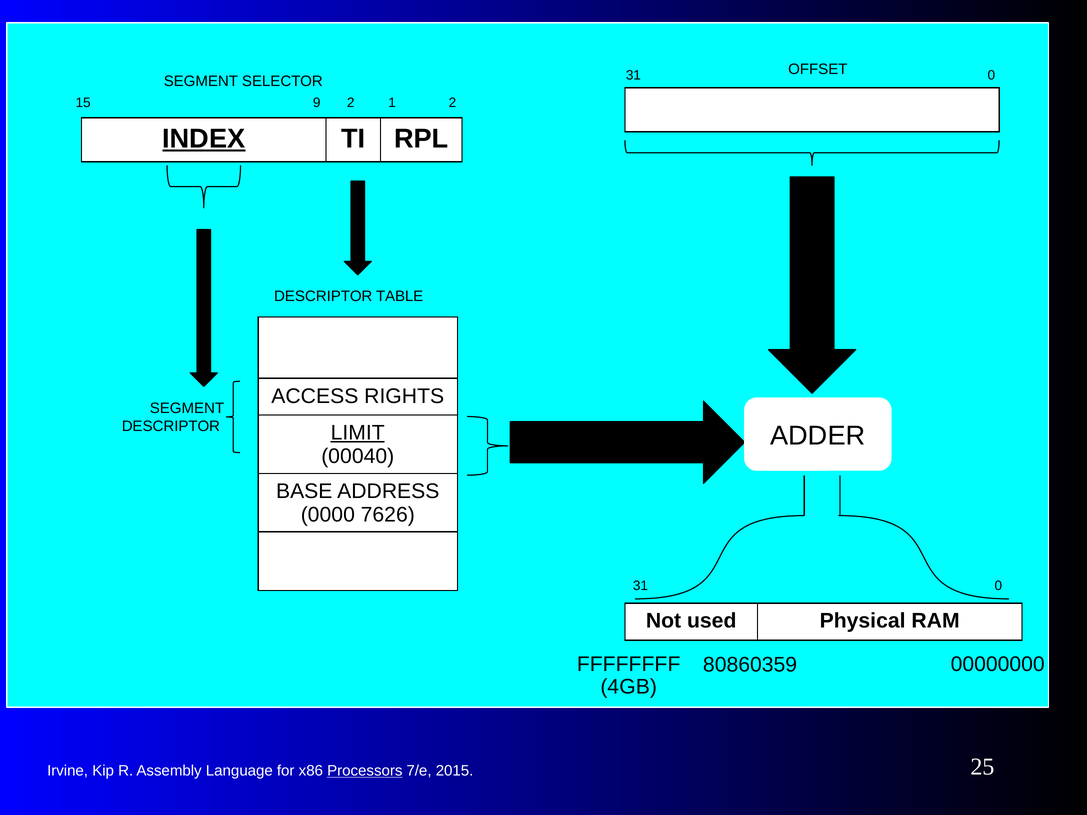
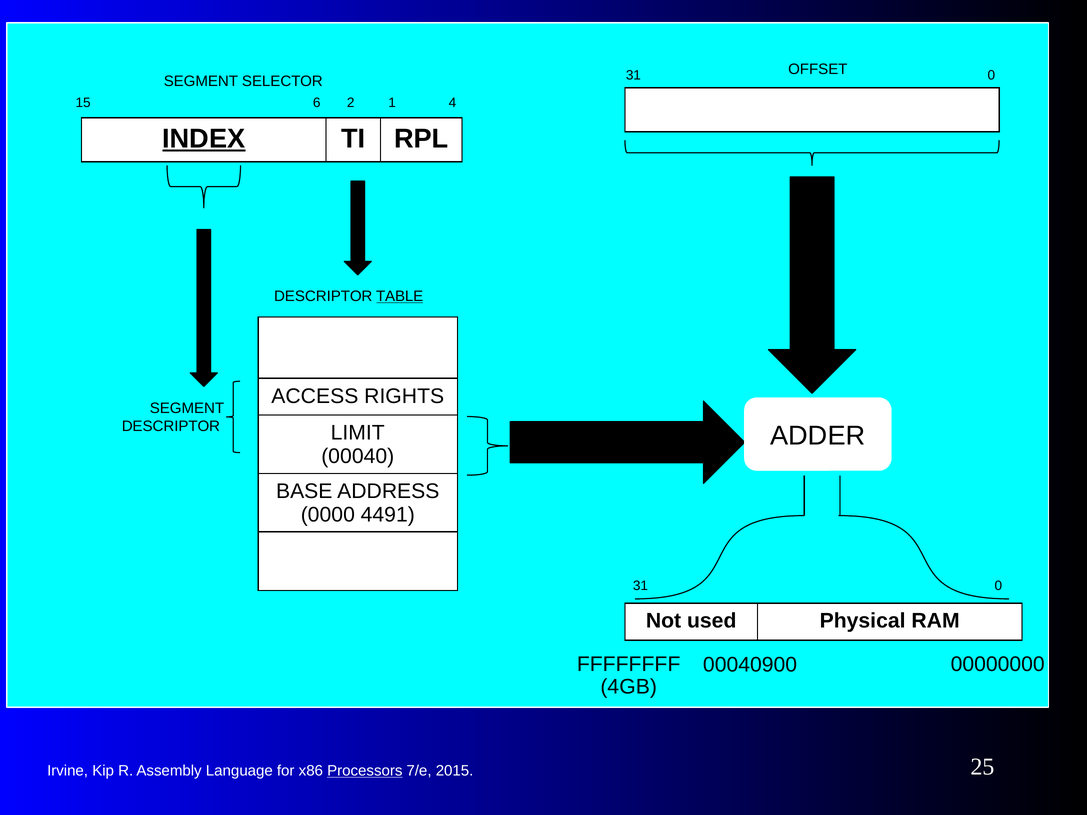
9: 9 -> 6
1 2: 2 -> 4
TABLE underline: none -> present
LIMIT underline: present -> none
7626: 7626 -> 4491
80860359: 80860359 -> 00040900
